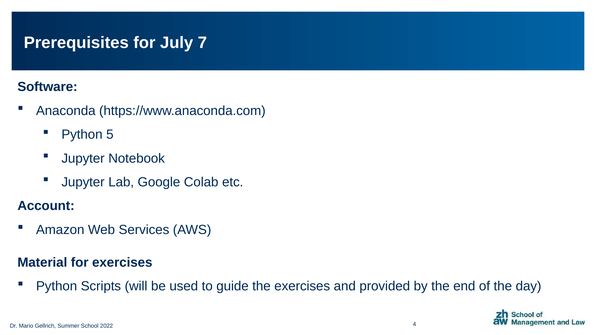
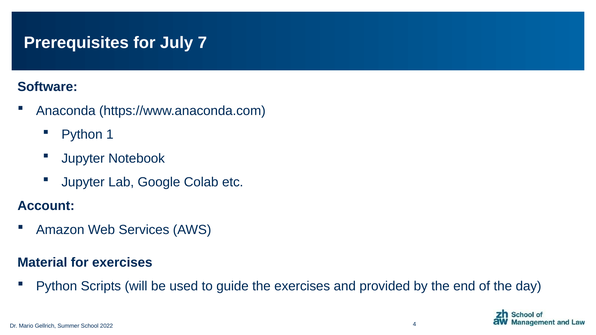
5: 5 -> 1
